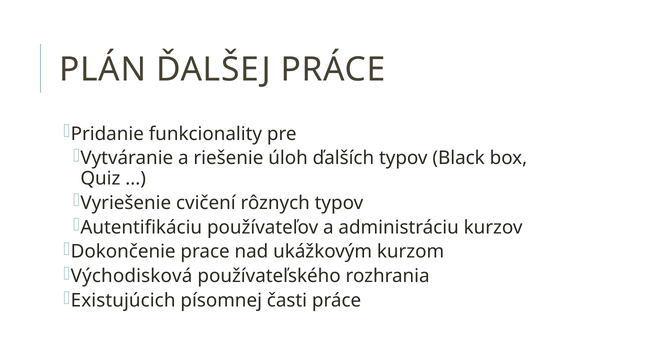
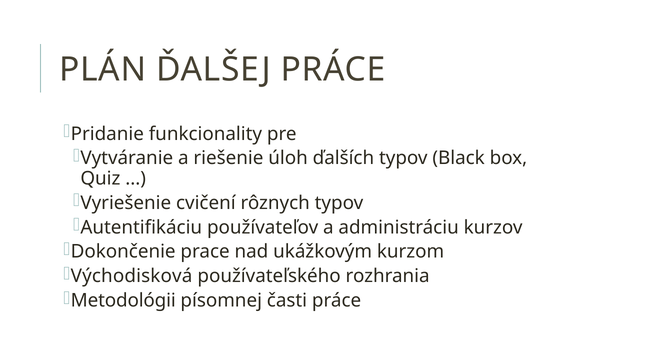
Existujúcich: Existujúcich -> Metodológii
